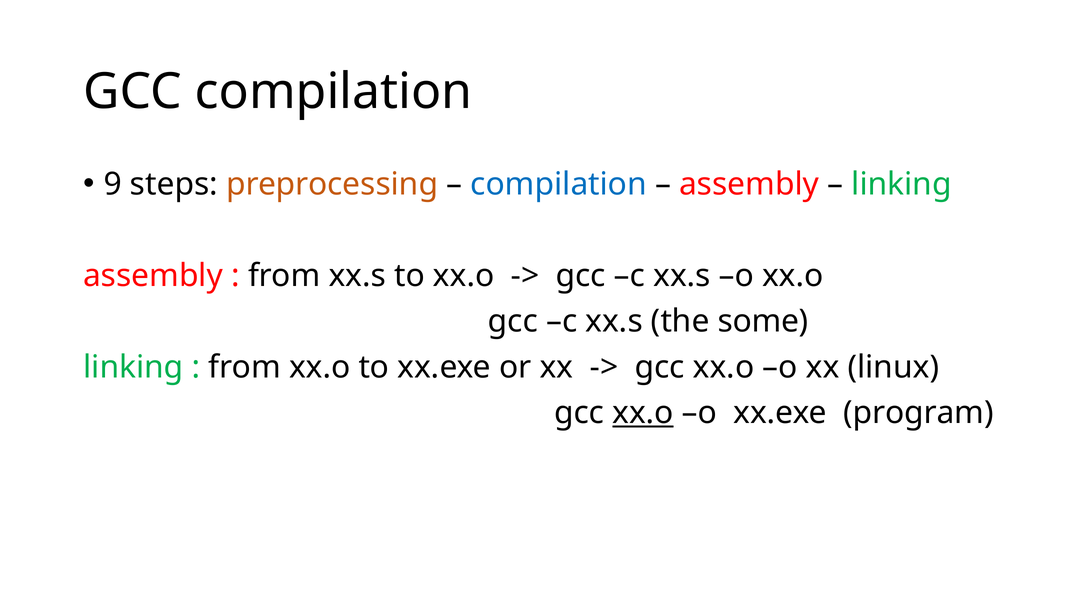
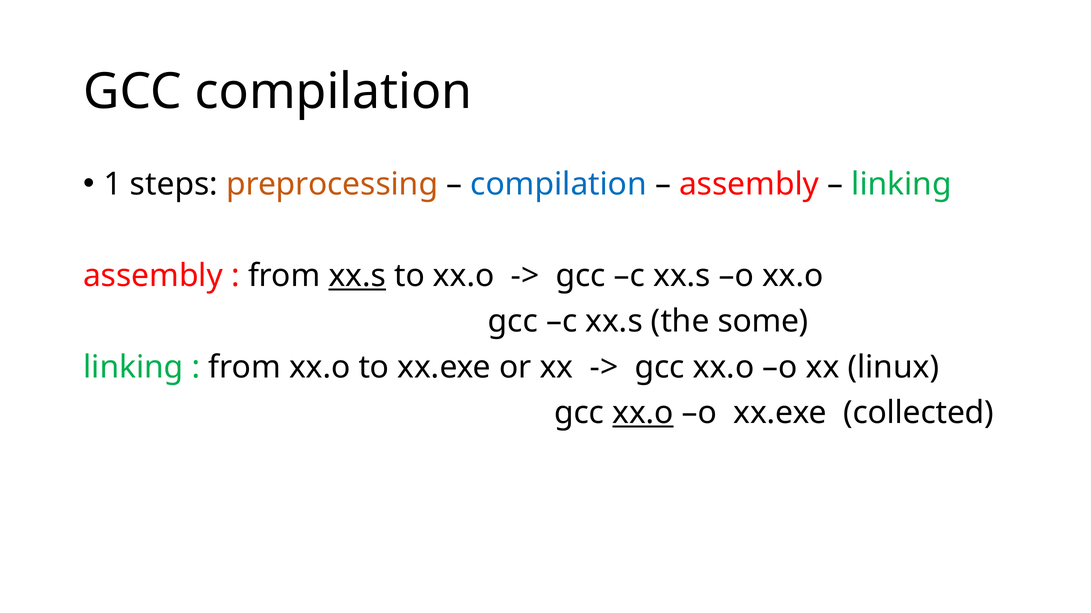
9: 9 -> 1
xx.s at (357, 276) underline: none -> present
program: program -> collected
